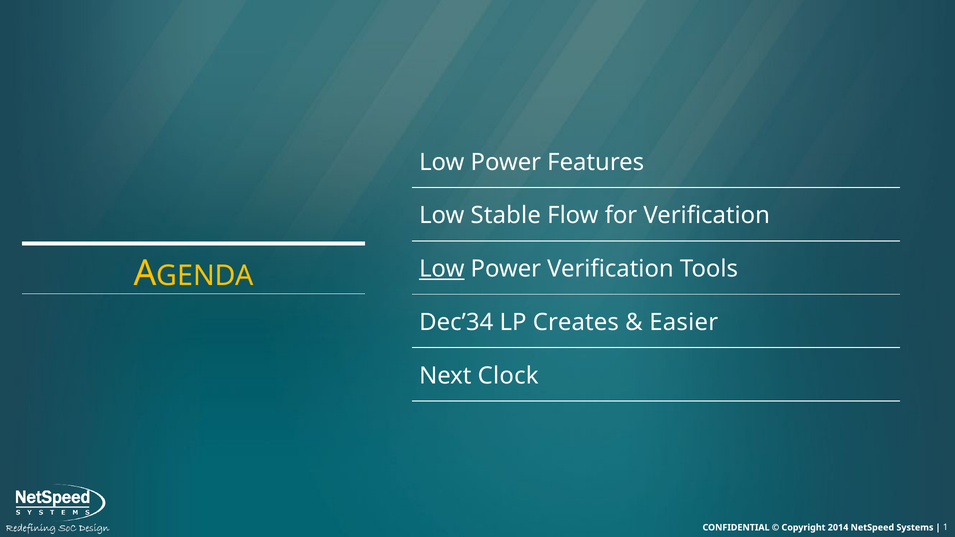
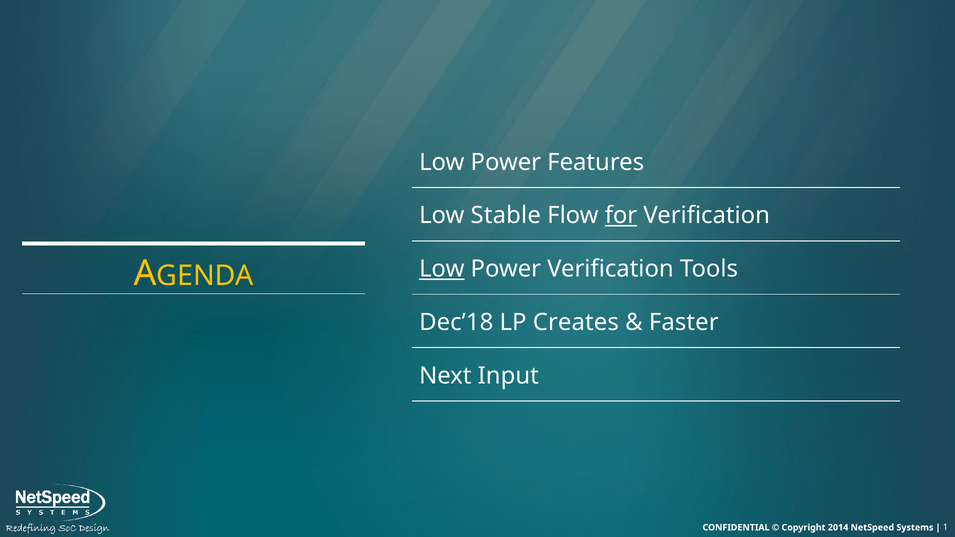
for underline: none -> present
Dec’34: Dec’34 -> Dec’18
Easier: Easier -> Faster
Clock: Clock -> Input
